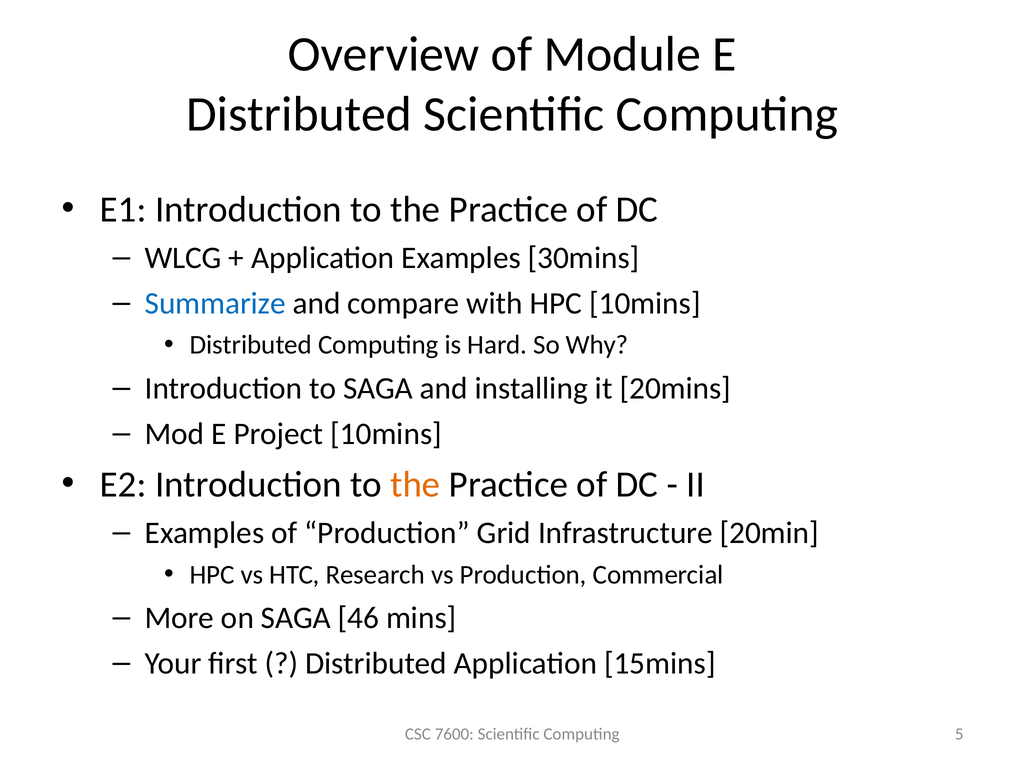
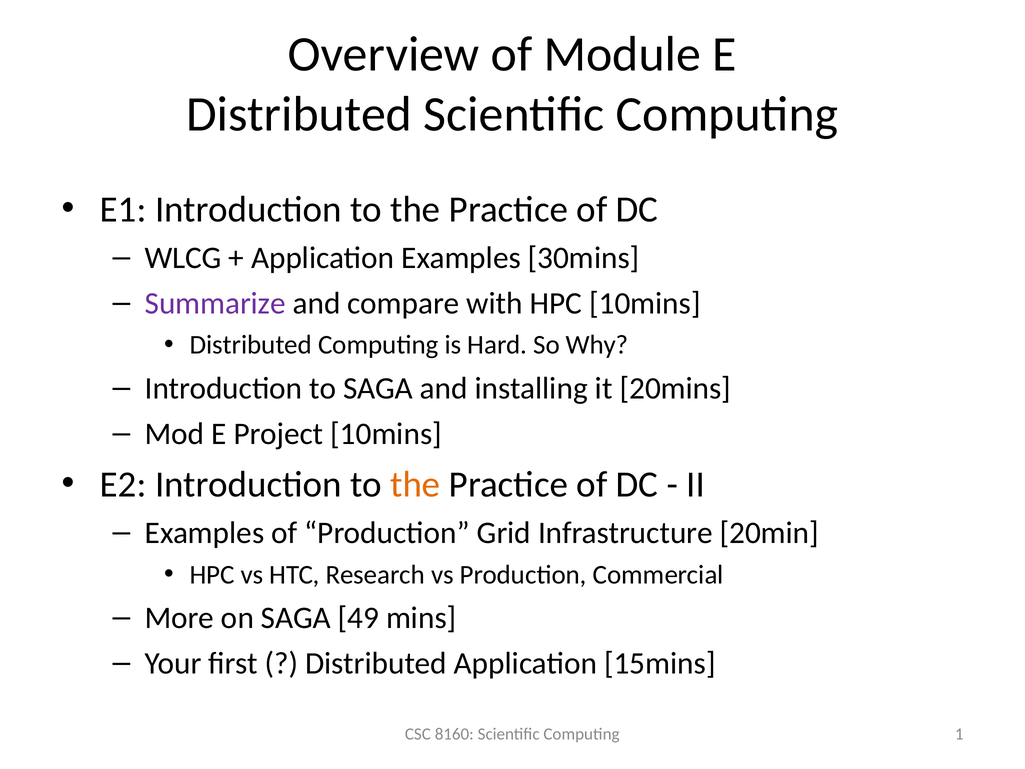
Summarize colour: blue -> purple
46: 46 -> 49
7600: 7600 -> 8160
5: 5 -> 1
